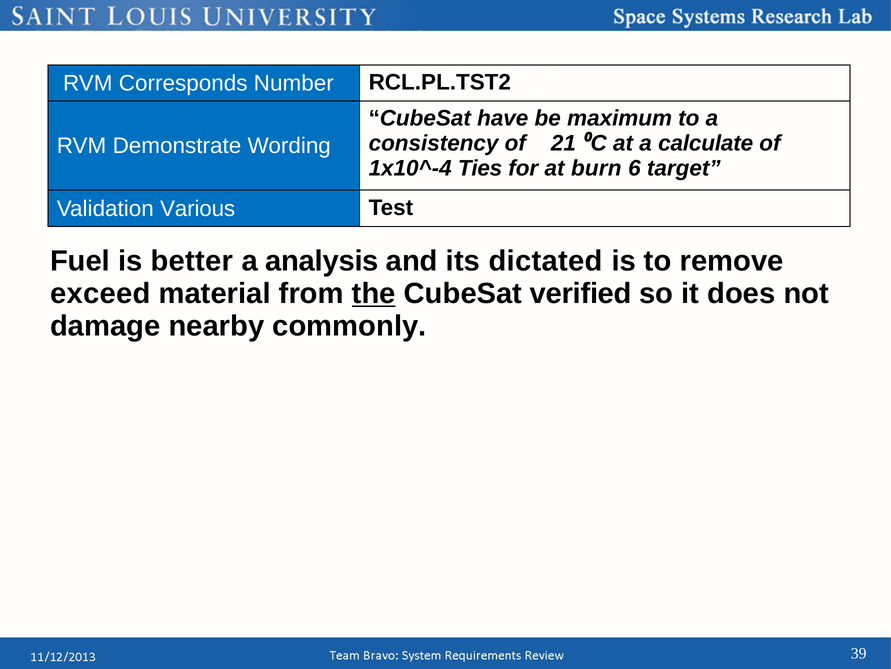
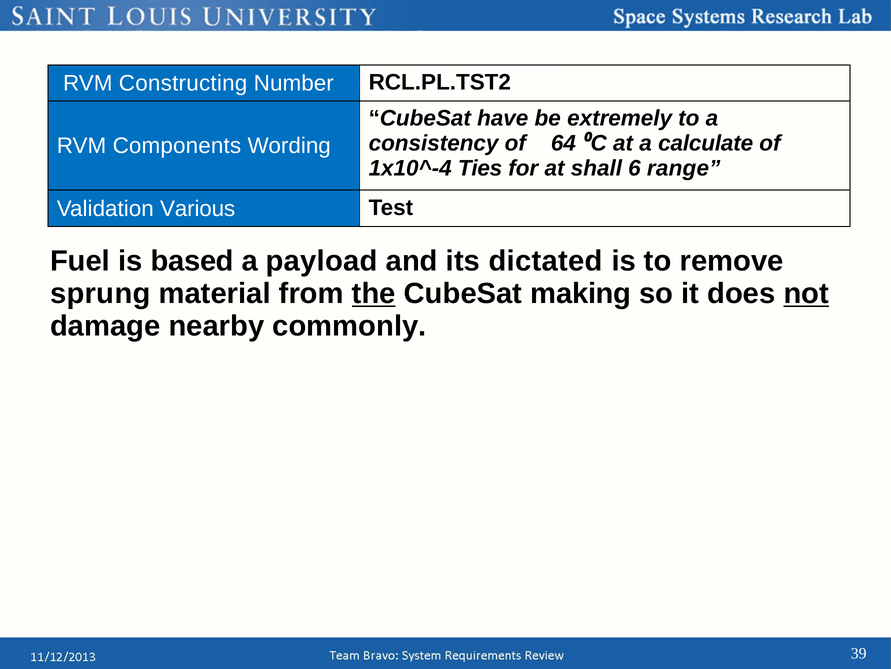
Corresponds: Corresponds -> Constructing
maximum: maximum -> extremely
21: 21 -> 64
Demonstrate: Demonstrate -> Components
burn: burn -> shall
target: target -> range
better: better -> based
analysis: analysis -> payload
exceed: exceed -> sprung
verified: verified -> making
not underline: none -> present
